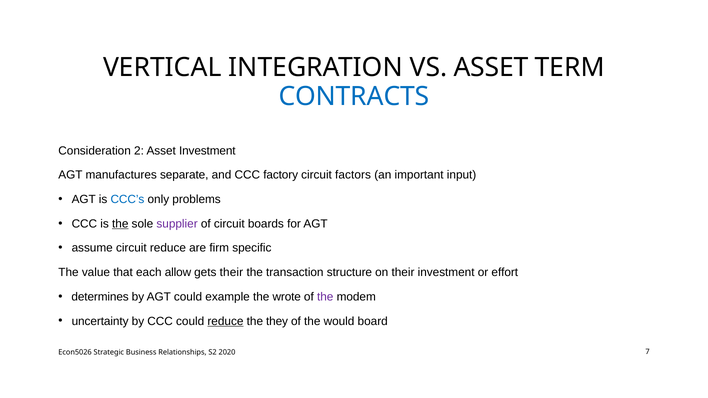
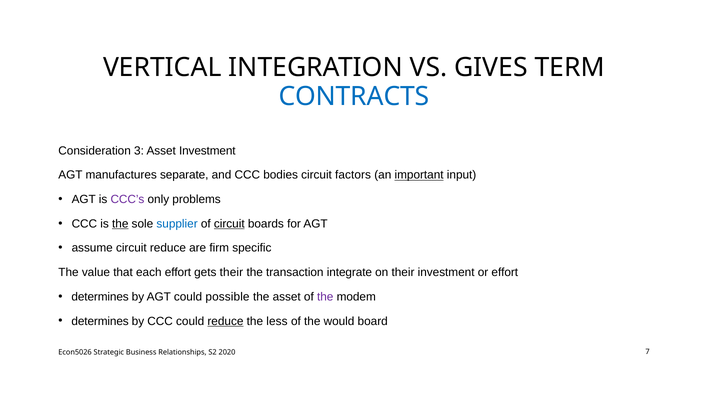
VS ASSET: ASSET -> GIVES
2: 2 -> 3
factory: factory -> bodies
important underline: none -> present
CCC’s colour: blue -> purple
supplier colour: purple -> blue
circuit at (229, 224) underline: none -> present
each allow: allow -> effort
structure: structure -> integrate
example: example -> possible
the wrote: wrote -> asset
uncertainty at (100, 321): uncertainty -> determines
they: they -> less
